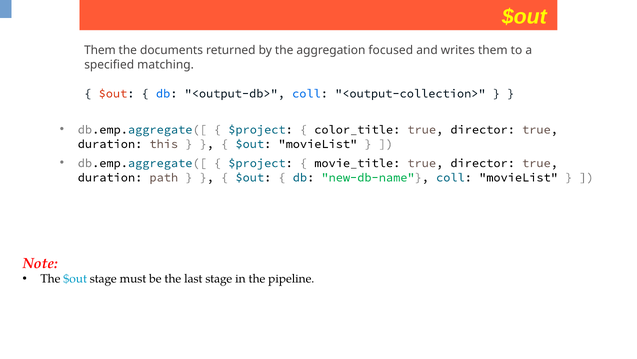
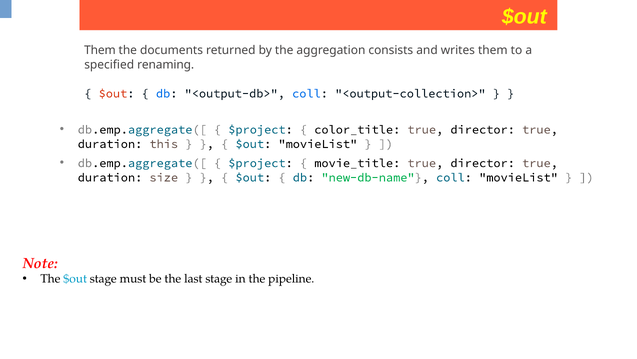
focused: focused -> consists
matching: matching -> renaming
path: path -> size
